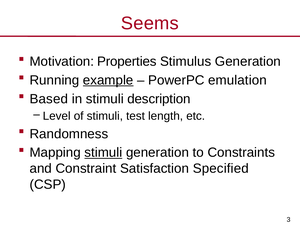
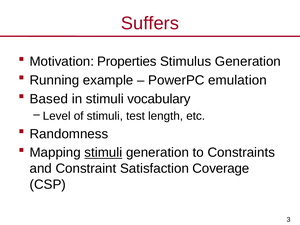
Seems: Seems -> Suffers
example underline: present -> none
description: description -> vocabulary
Specified: Specified -> Coverage
